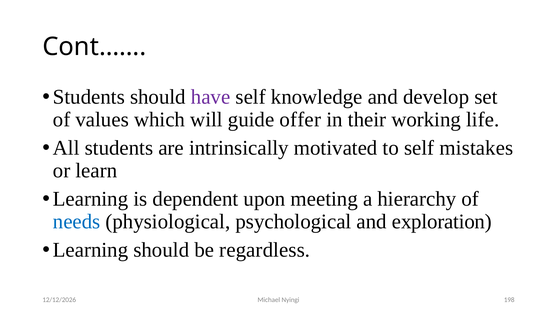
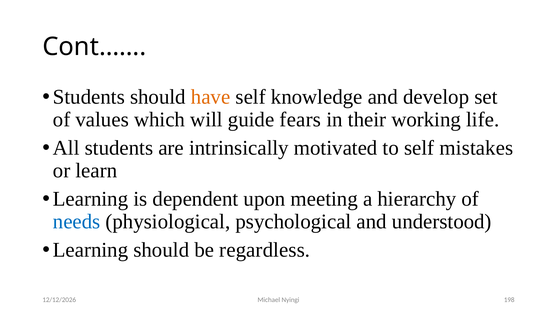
have colour: purple -> orange
offer: offer -> fears
exploration: exploration -> understood
